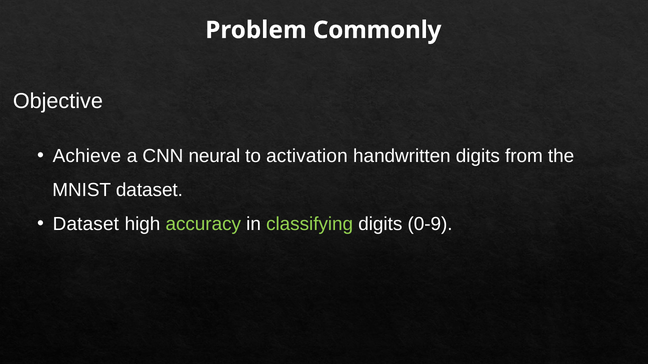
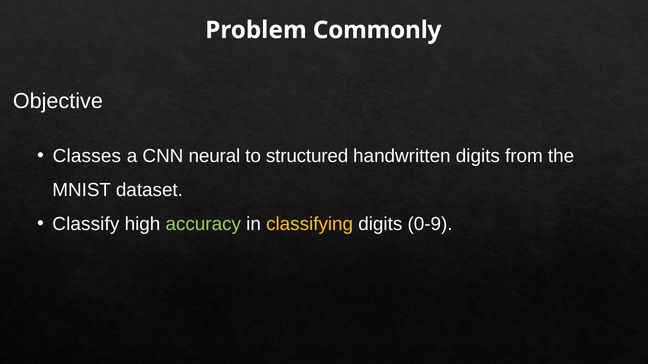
Achieve: Achieve -> Classes
activation: activation -> structured
Dataset at (86, 224): Dataset -> Classify
classifying colour: light green -> yellow
